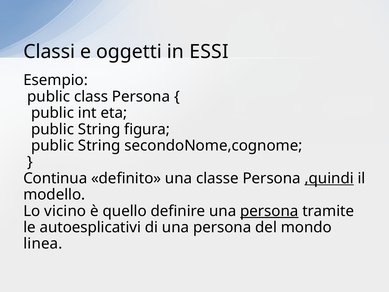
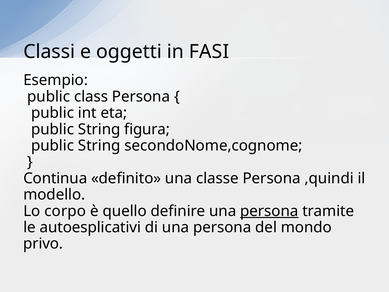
ESSI: ESSI -> FASI
,quindi underline: present -> none
vicino: vicino -> corpo
linea: linea -> privo
